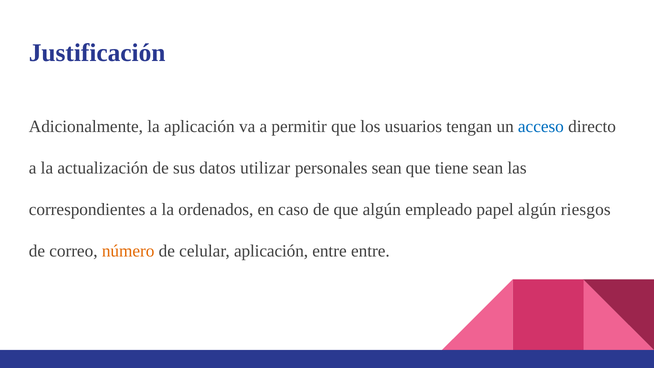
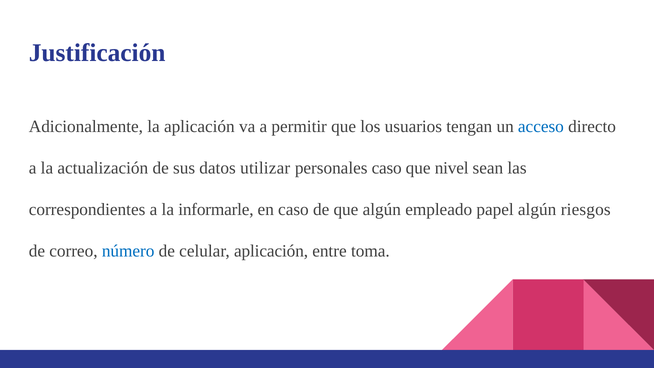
personales sean: sean -> caso
tiene: tiene -> nivel
ordenados: ordenados -> informarle
número colour: orange -> blue
entre entre: entre -> toma
